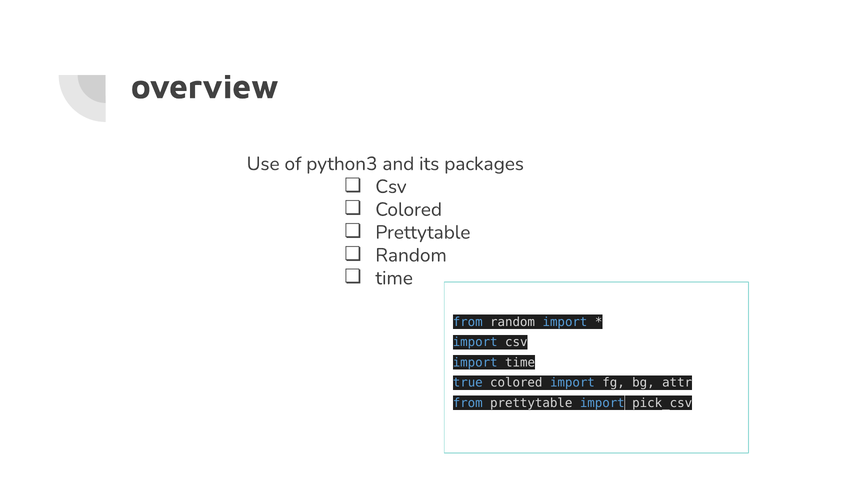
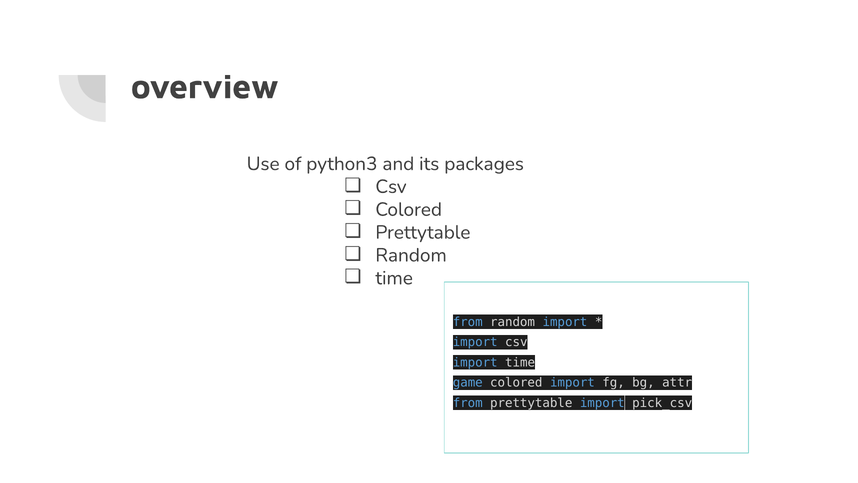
true: true -> game
